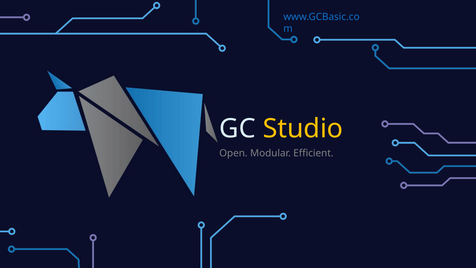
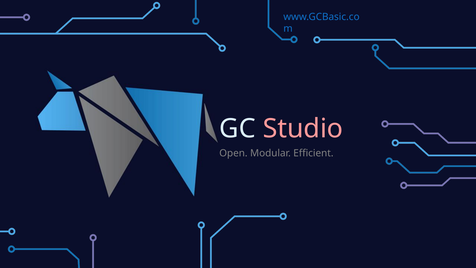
Studio colour: yellow -> pink
